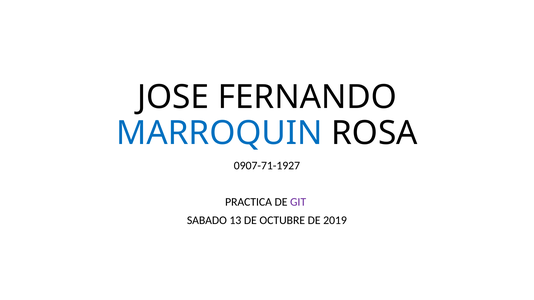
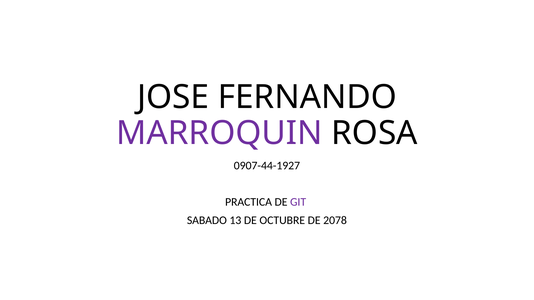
MARROQUIN colour: blue -> purple
0907-71-1927: 0907-71-1927 -> 0907-44-1927
2019: 2019 -> 2078
